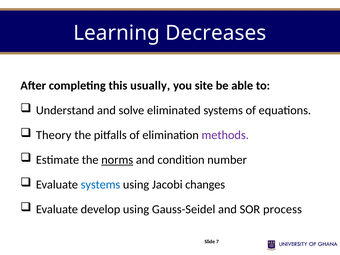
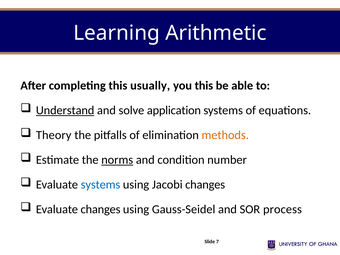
Decreases: Decreases -> Arithmetic
you site: site -> this
Understand underline: none -> present
eliminated: eliminated -> application
methods colour: purple -> orange
Evaluate develop: develop -> changes
